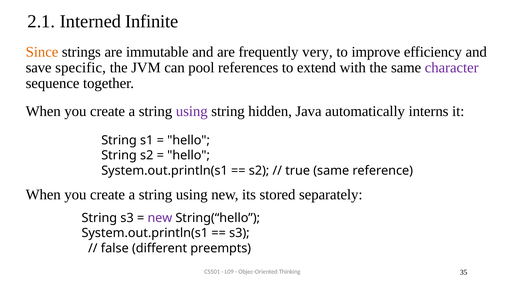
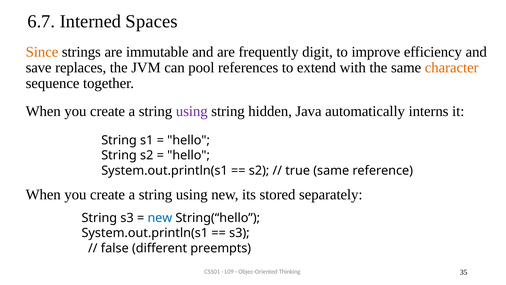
2.1: 2.1 -> 6.7
Infinite: Infinite -> Spaces
very: very -> digit
specific: specific -> replaces
character colour: purple -> orange
new at (160, 218) colour: purple -> blue
